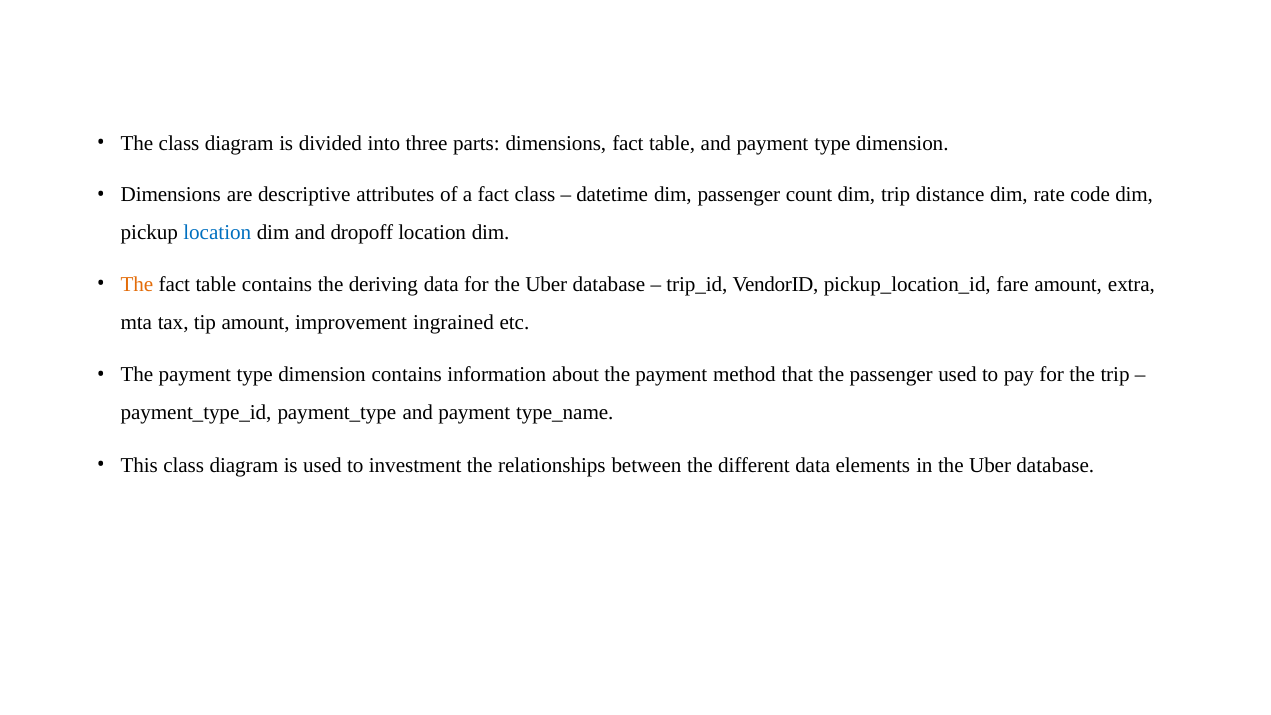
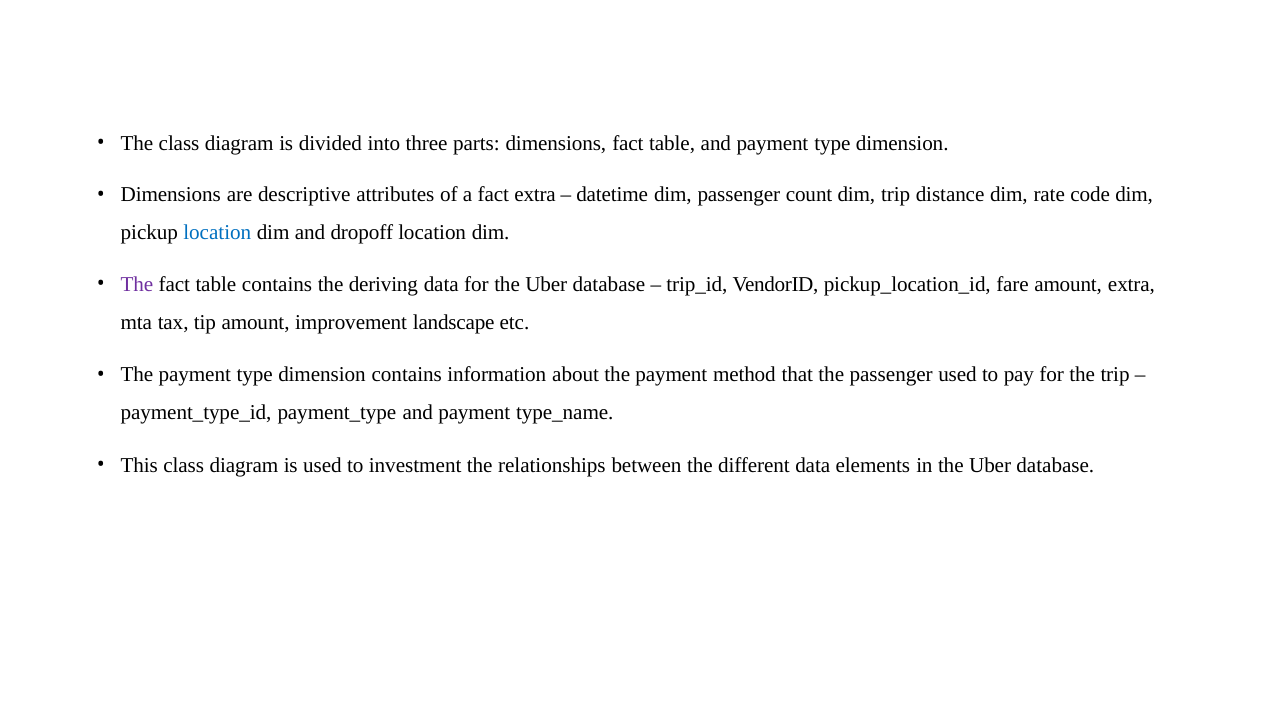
fact class: class -> extra
The at (137, 284) colour: orange -> purple
ingrained: ingrained -> landscape
